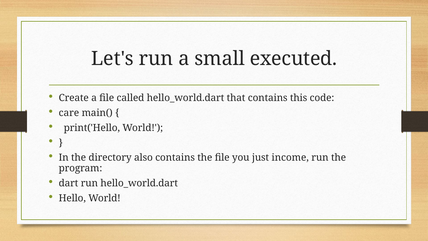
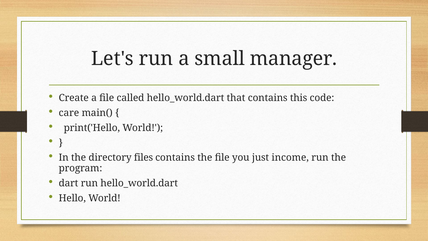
executed: executed -> manager
also: also -> files
